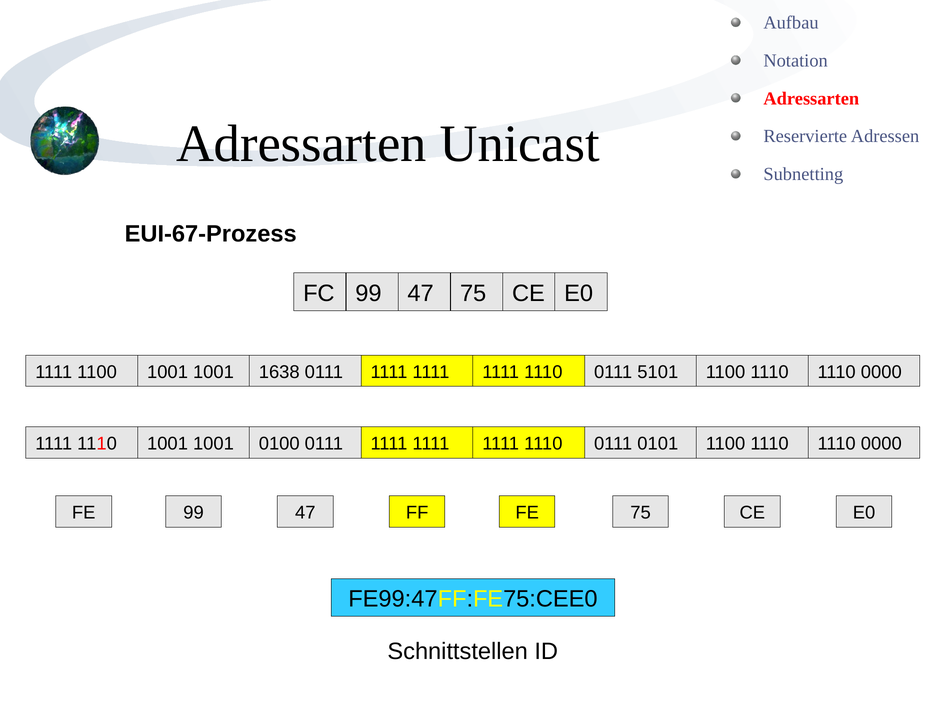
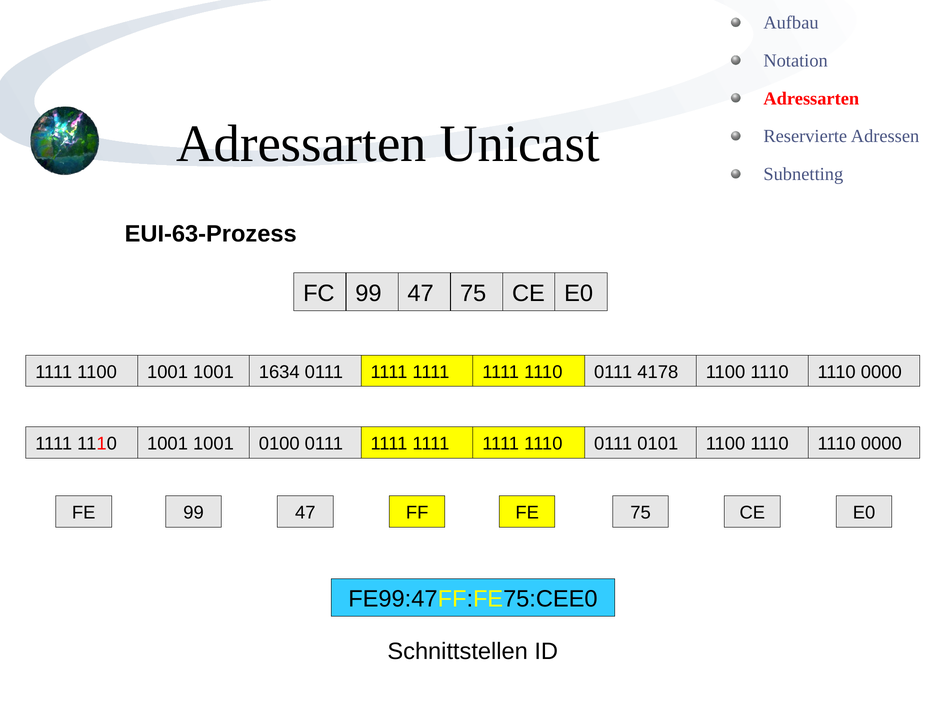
EUI-67-Prozess: EUI-67-Prozess -> EUI-63-Prozess
1638: 1638 -> 1634
5101: 5101 -> 4178
